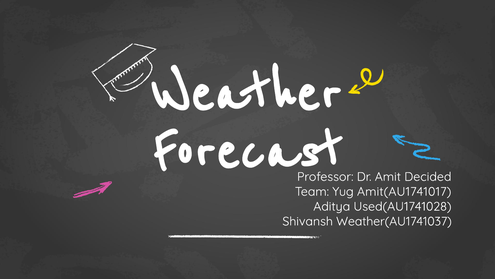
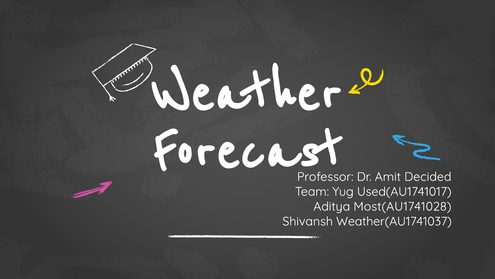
Amit(AU1741017: Amit(AU1741017 -> Used(AU1741017
Used(AU1741028: Used(AU1741028 -> Most(AU1741028
